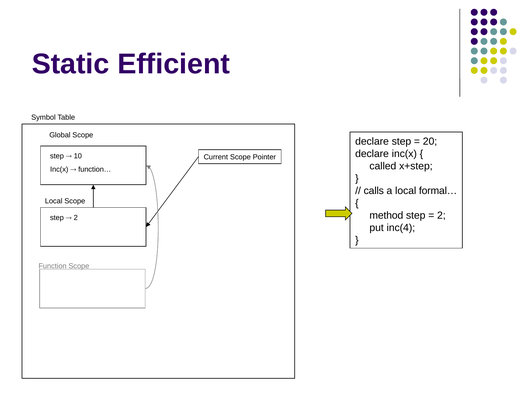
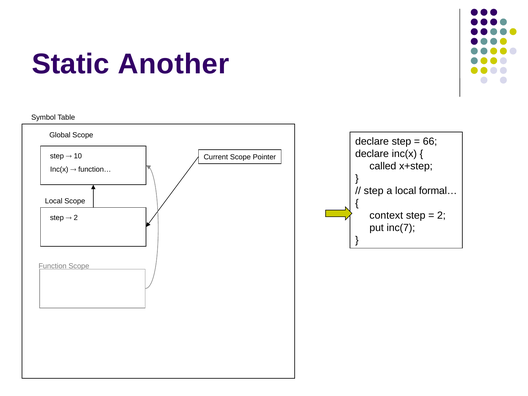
Efficient: Efficient -> Another
20: 20 -> 66
calls at (374, 191): calls -> step
method: method -> context
inc(4: inc(4 -> inc(7
